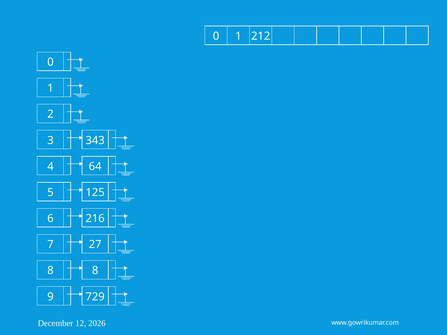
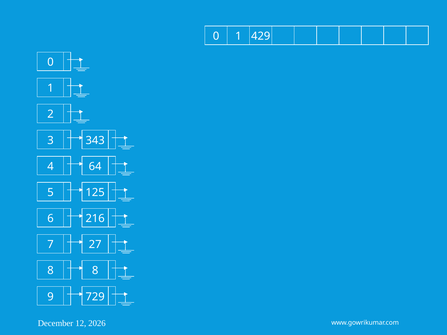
212: 212 -> 429
